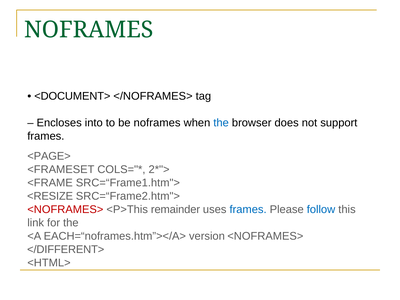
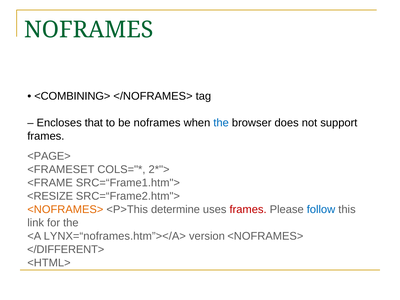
<DOCUMENT>: <DOCUMENT> -> <COMBINING>
into: into -> that
<NOFRAMES> colour: red -> orange
remainder: remainder -> determine
frames at (248, 209) colour: blue -> red
EACH=“noframes.htm”></A>: EACH=“noframes.htm”></A> -> LYNX=“noframes.htm”></A>
